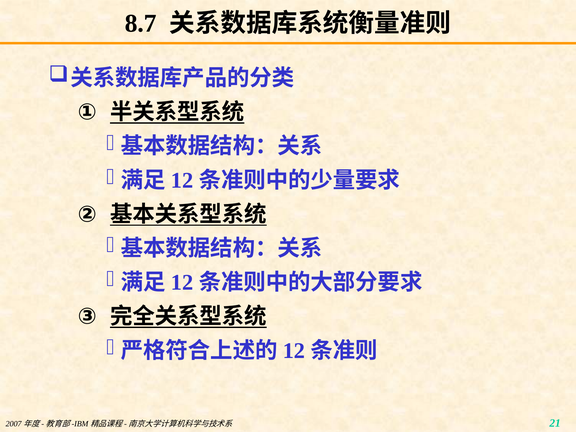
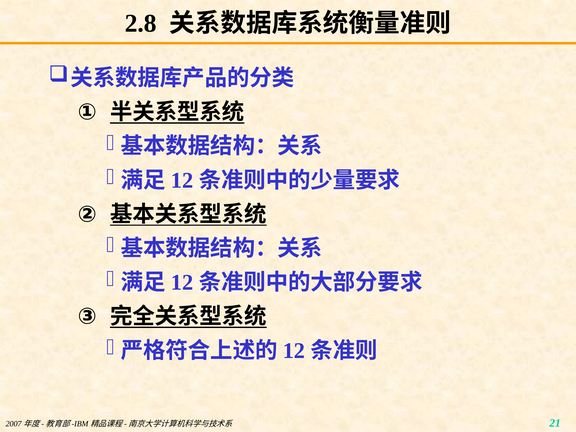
8.7: 8.7 -> 2.8
